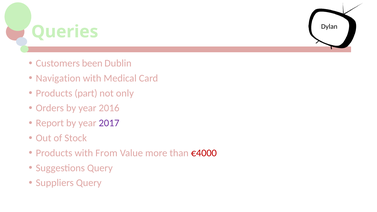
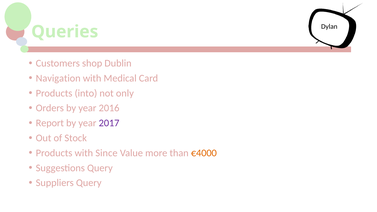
been: been -> shop
part: part -> into
From: From -> Since
€4000 colour: red -> orange
